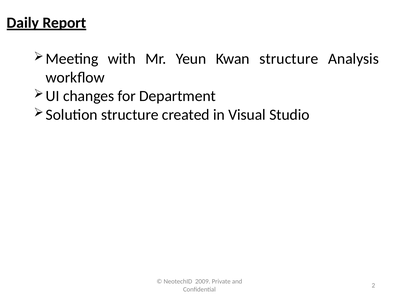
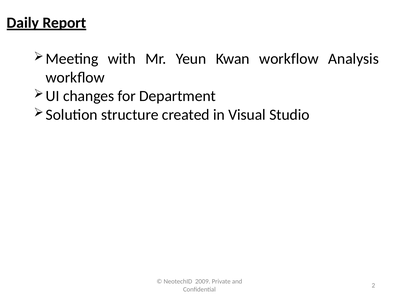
Kwan structure: structure -> workflow
